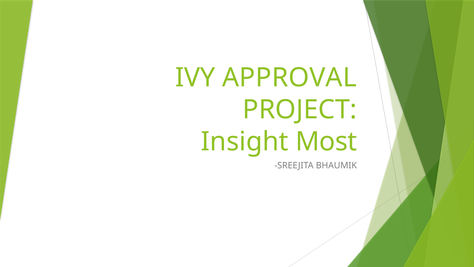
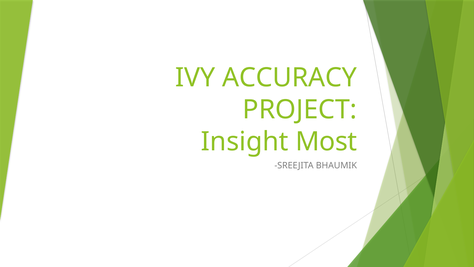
APPROVAL: APPROVAL -> ACCURACY
